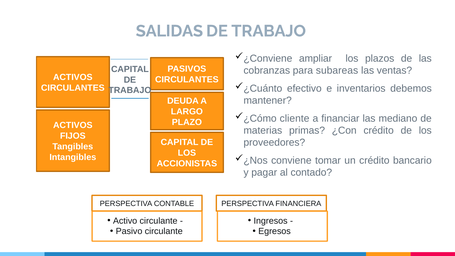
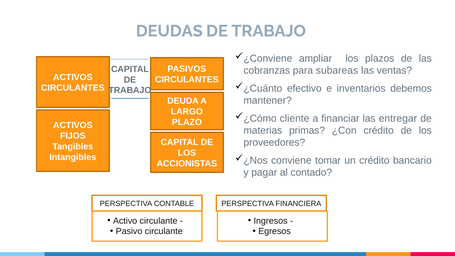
SALIDAS: SALIDAS -> DEUDAS
mediano: mediano -> entregar
